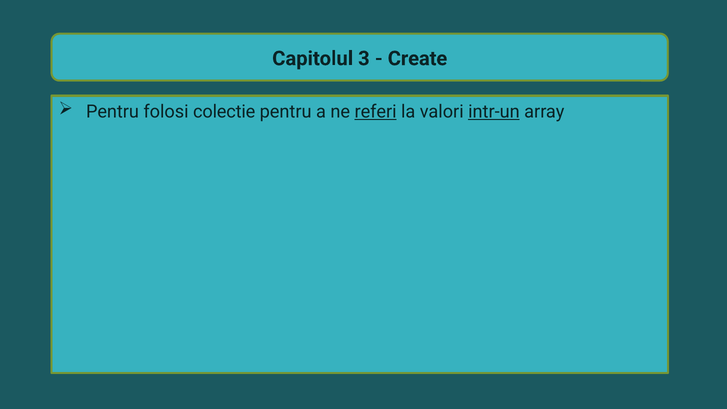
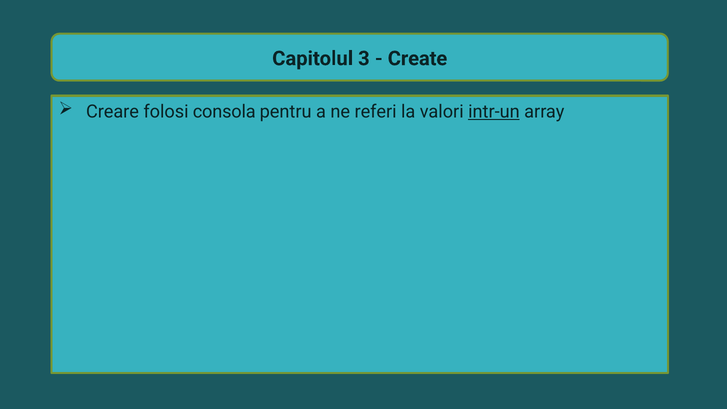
Pentru at (112, 111): Pentru -> Creare
colectie: colectie -> consola
referi underline: present -> none
